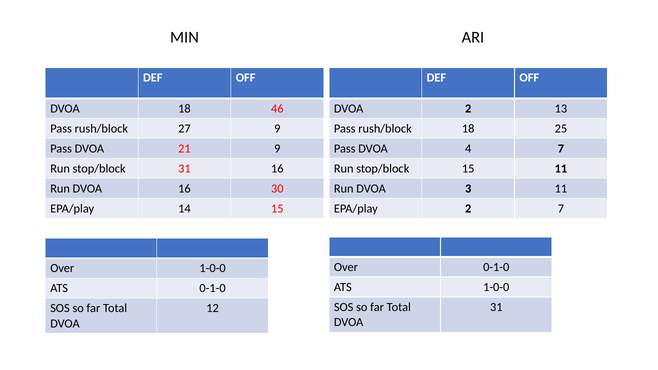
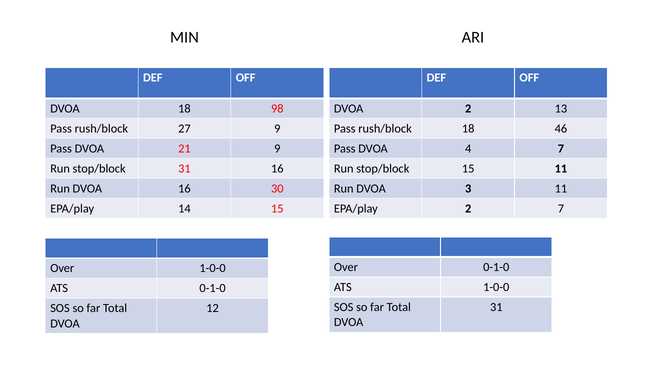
46: 46 -> 98
25: 25 -> 46
